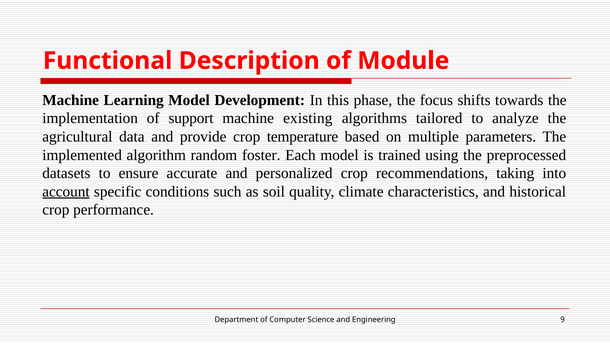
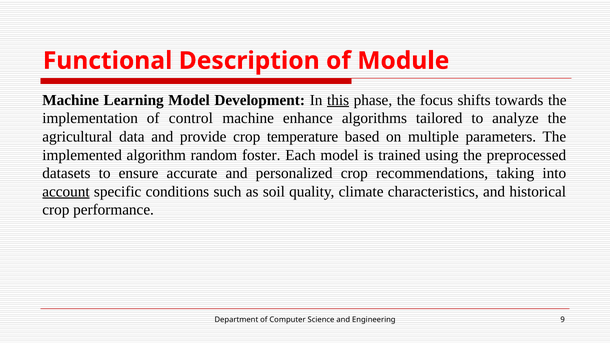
this underline: none -> present
support: support -> control
existing: existing -> enhance
